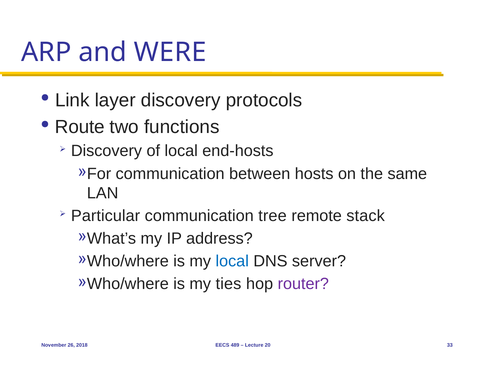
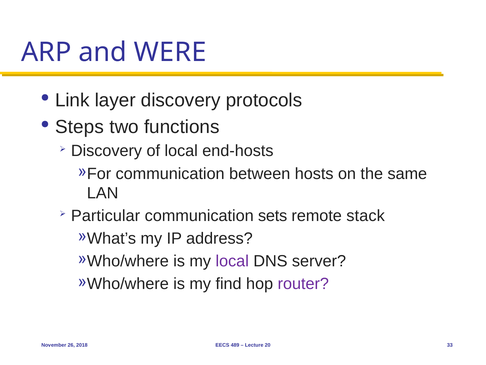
Route: Route -> Steps
tree: tree -> sets
local at (232, 261) colour: blue -> purple
ties: ties -> find
